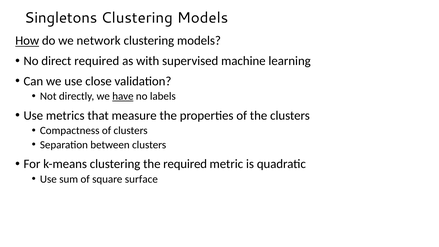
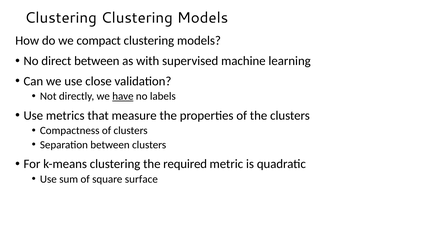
Singletons at (61, 18): Singletons -> Clustering
How underline: present -> none
network: network -> compact
direct required: required -> between
